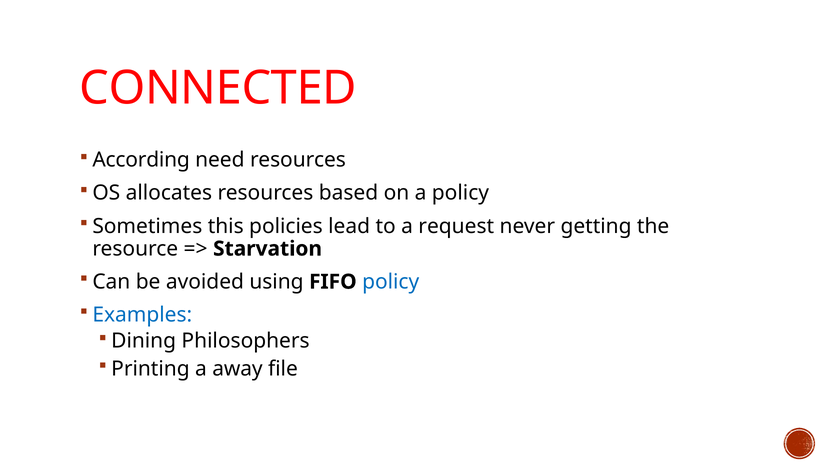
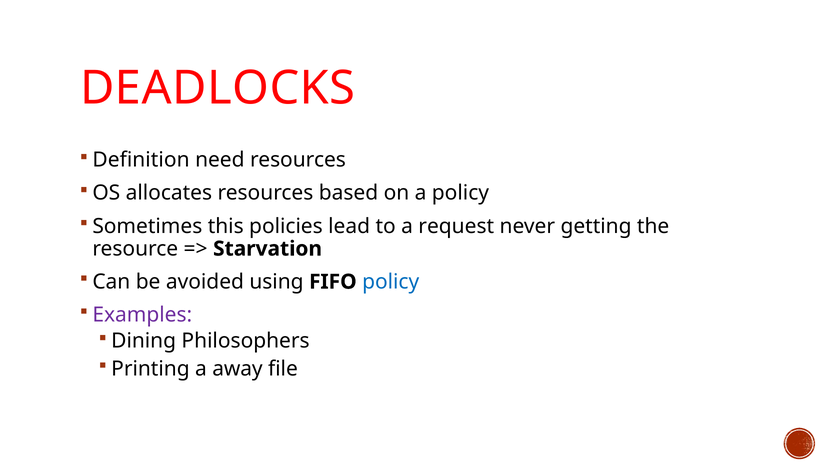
CONNECTED: CONNECTED -> DEADLOCKS
According: According -> Definition
Examples colour: blue -> purple
